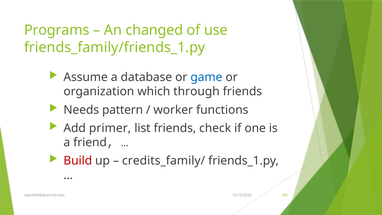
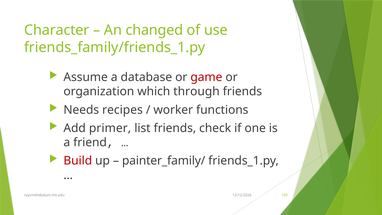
Programs: Programs -> Character
game colour: blue -> red
pattern: pattern -> recipes
credits_family/: credits_family/ -> painter_family/
